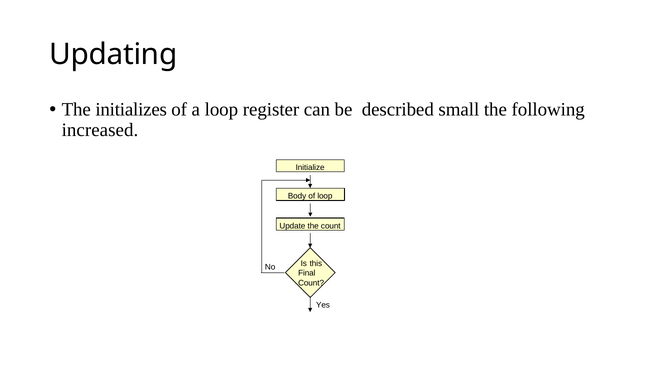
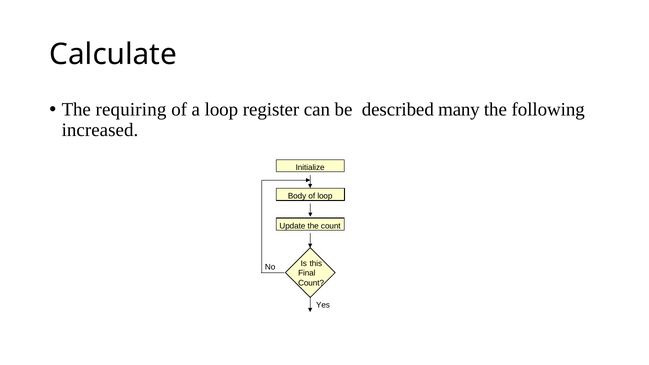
Updating: Updating -> Calculate
initializes: initializes -> requiring
small: small -> many
